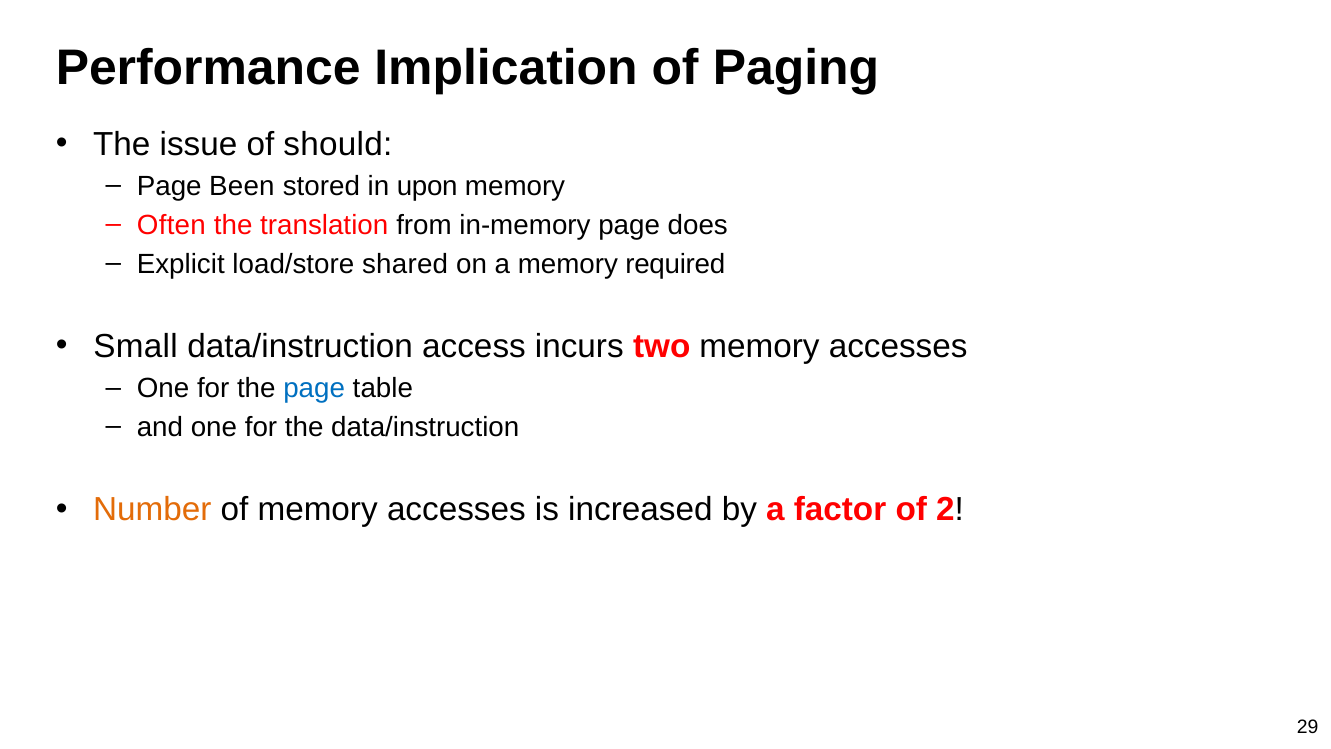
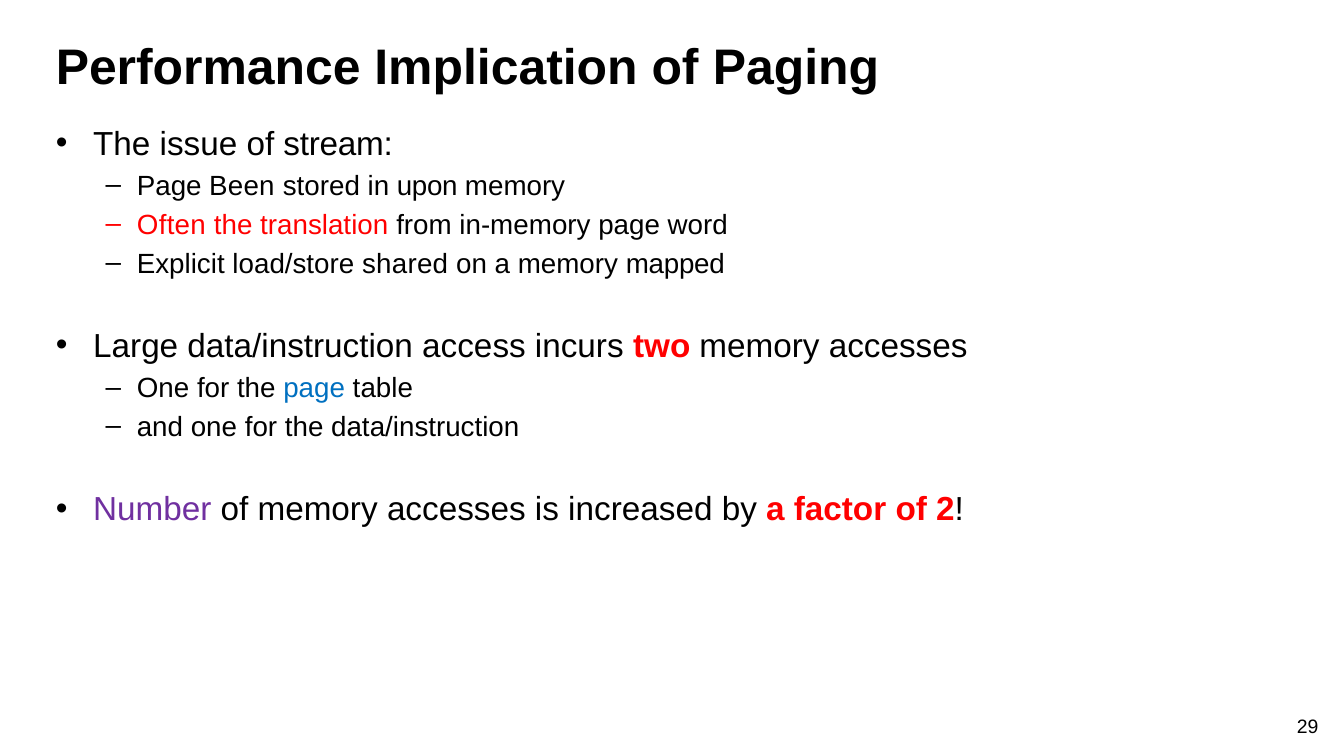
should: should -> stream
does: does -> word
required: required -> mapped
Small: Small -> Large
Number colour: orange -> purple
